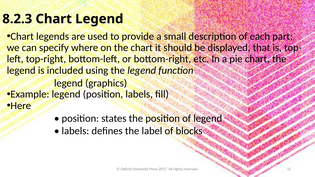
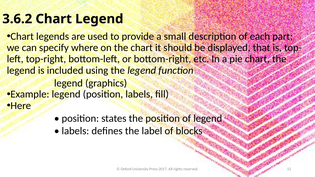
8.2.3: 8.2.3 -> 3.6.2
